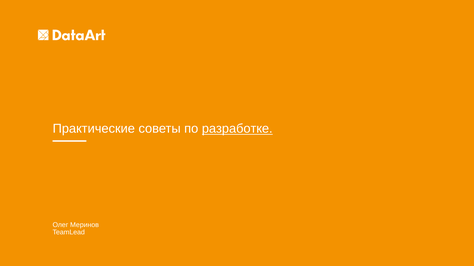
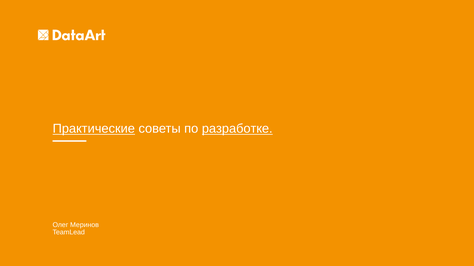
Практические underline: none -> present
